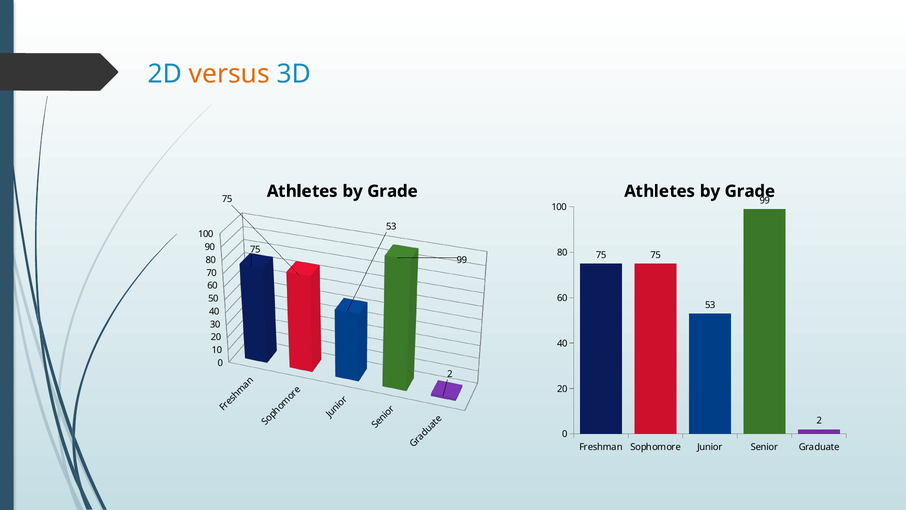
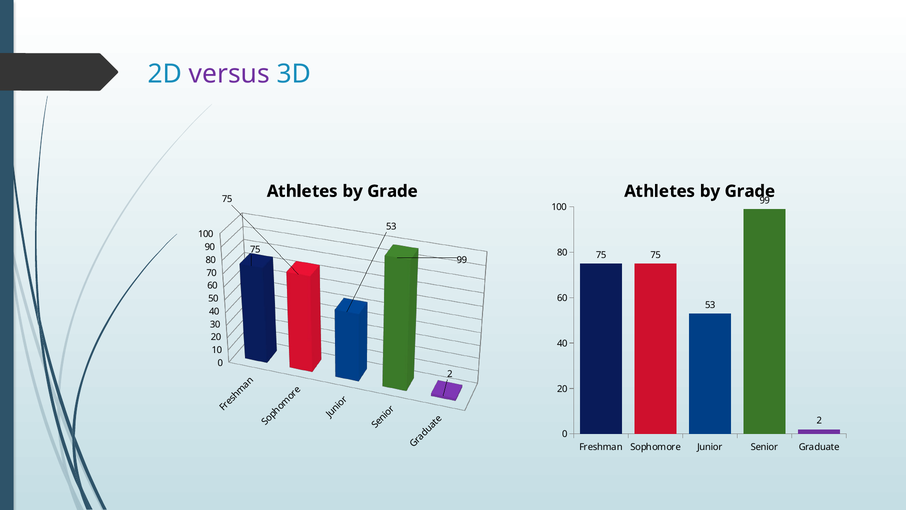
versus colour: orange -> purple
